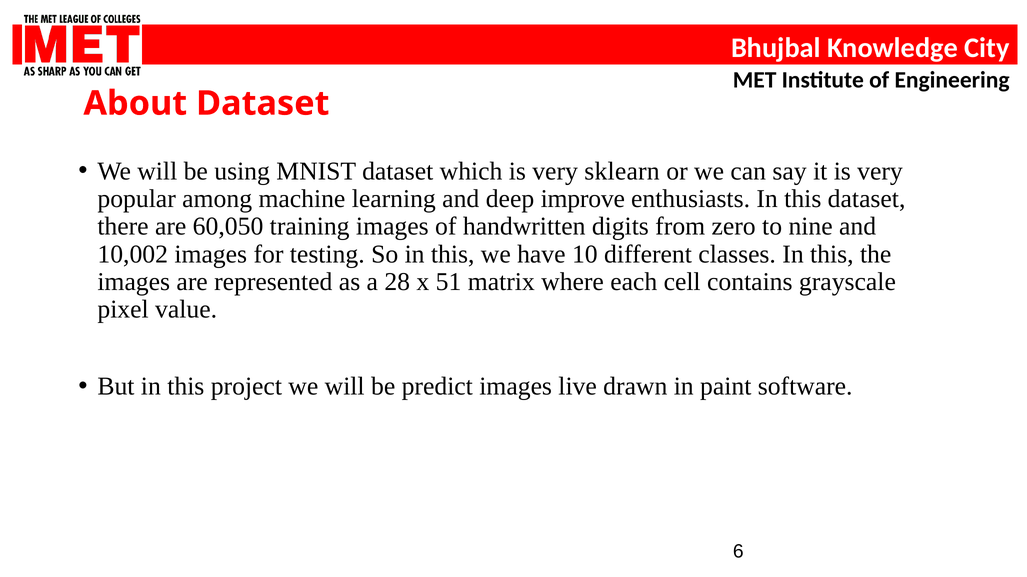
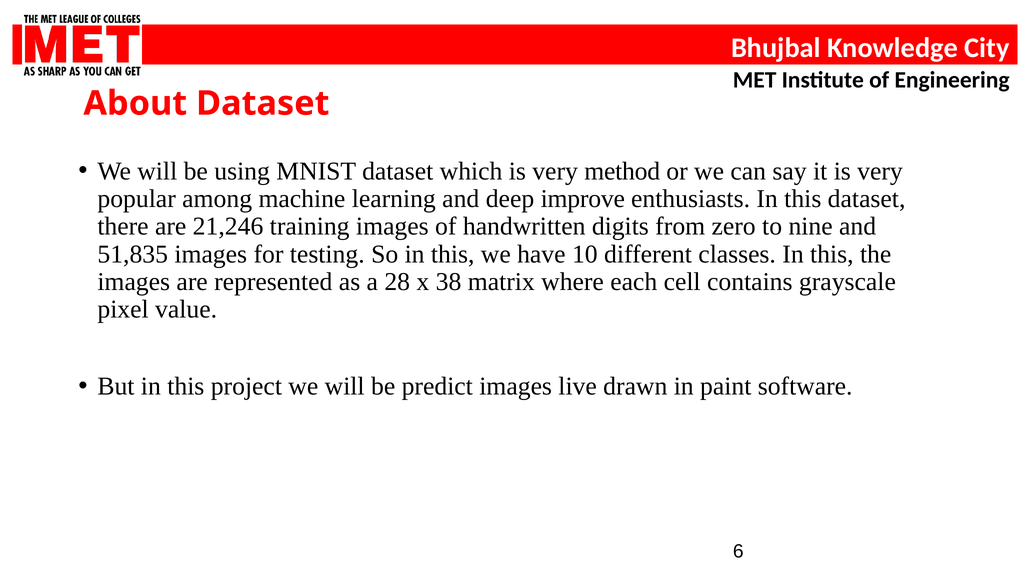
sklearn: sklearn -> method
60,050: 60,050 -> 21,246
10,002: 10,002 -> 51,835
51: 51 -> 38
